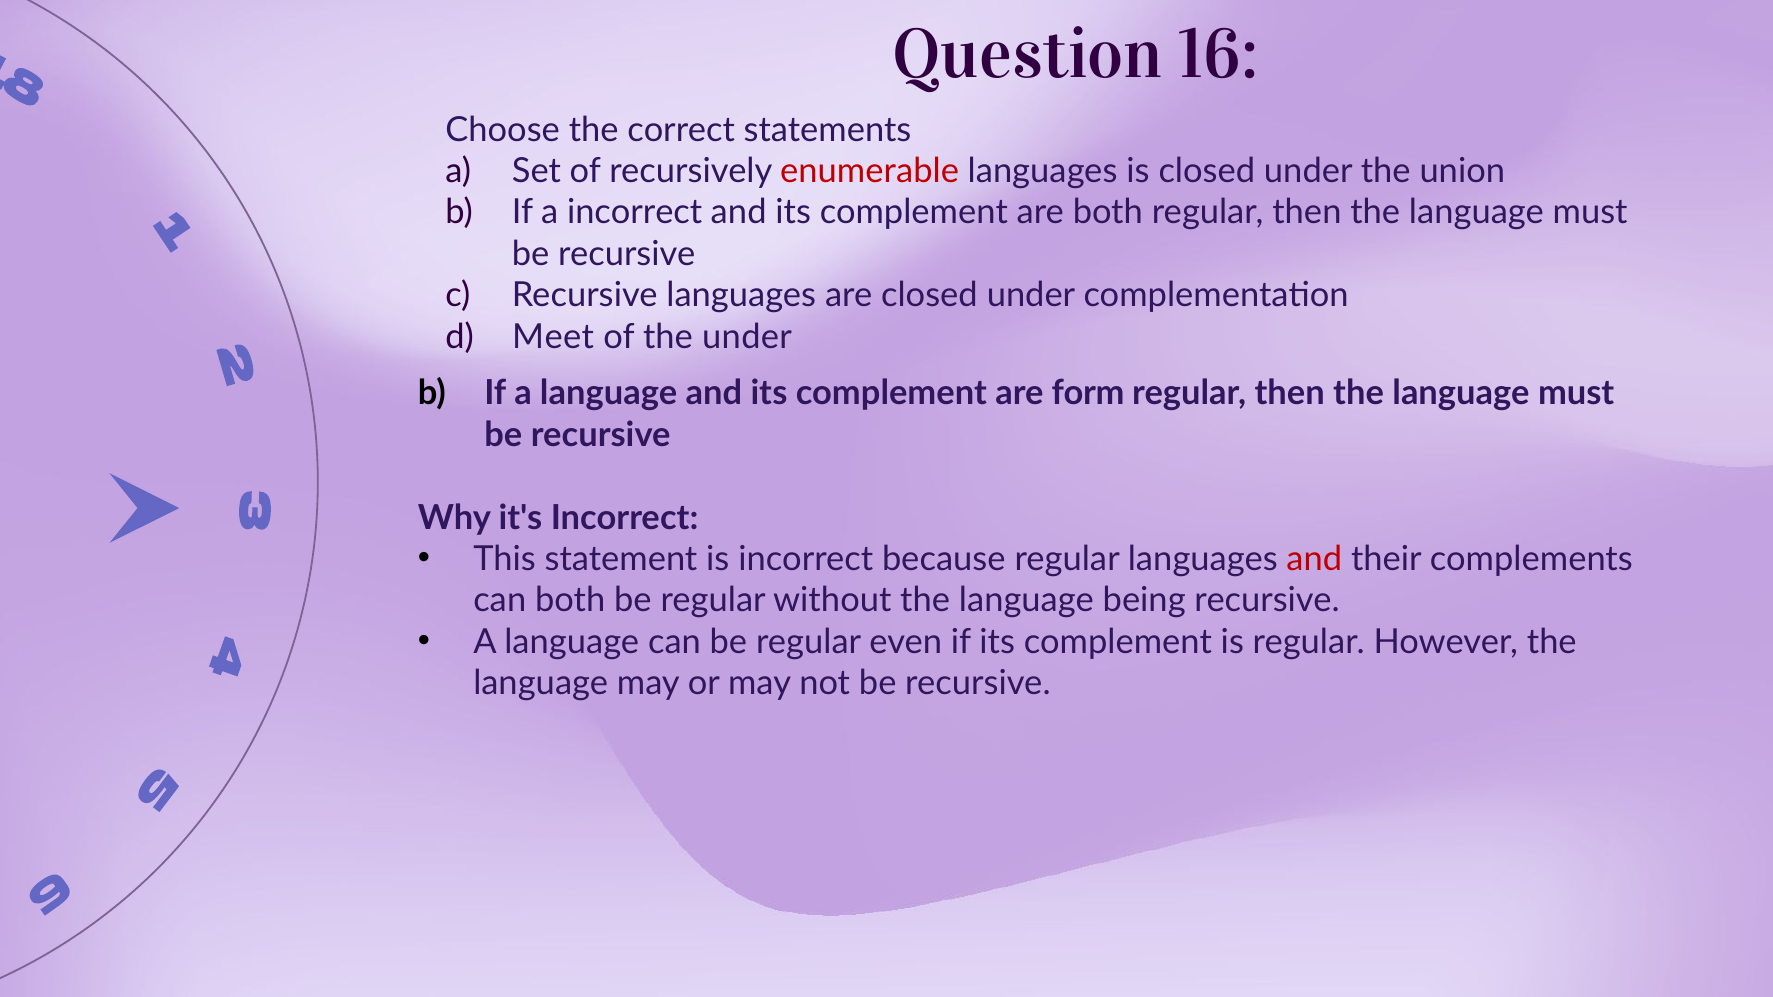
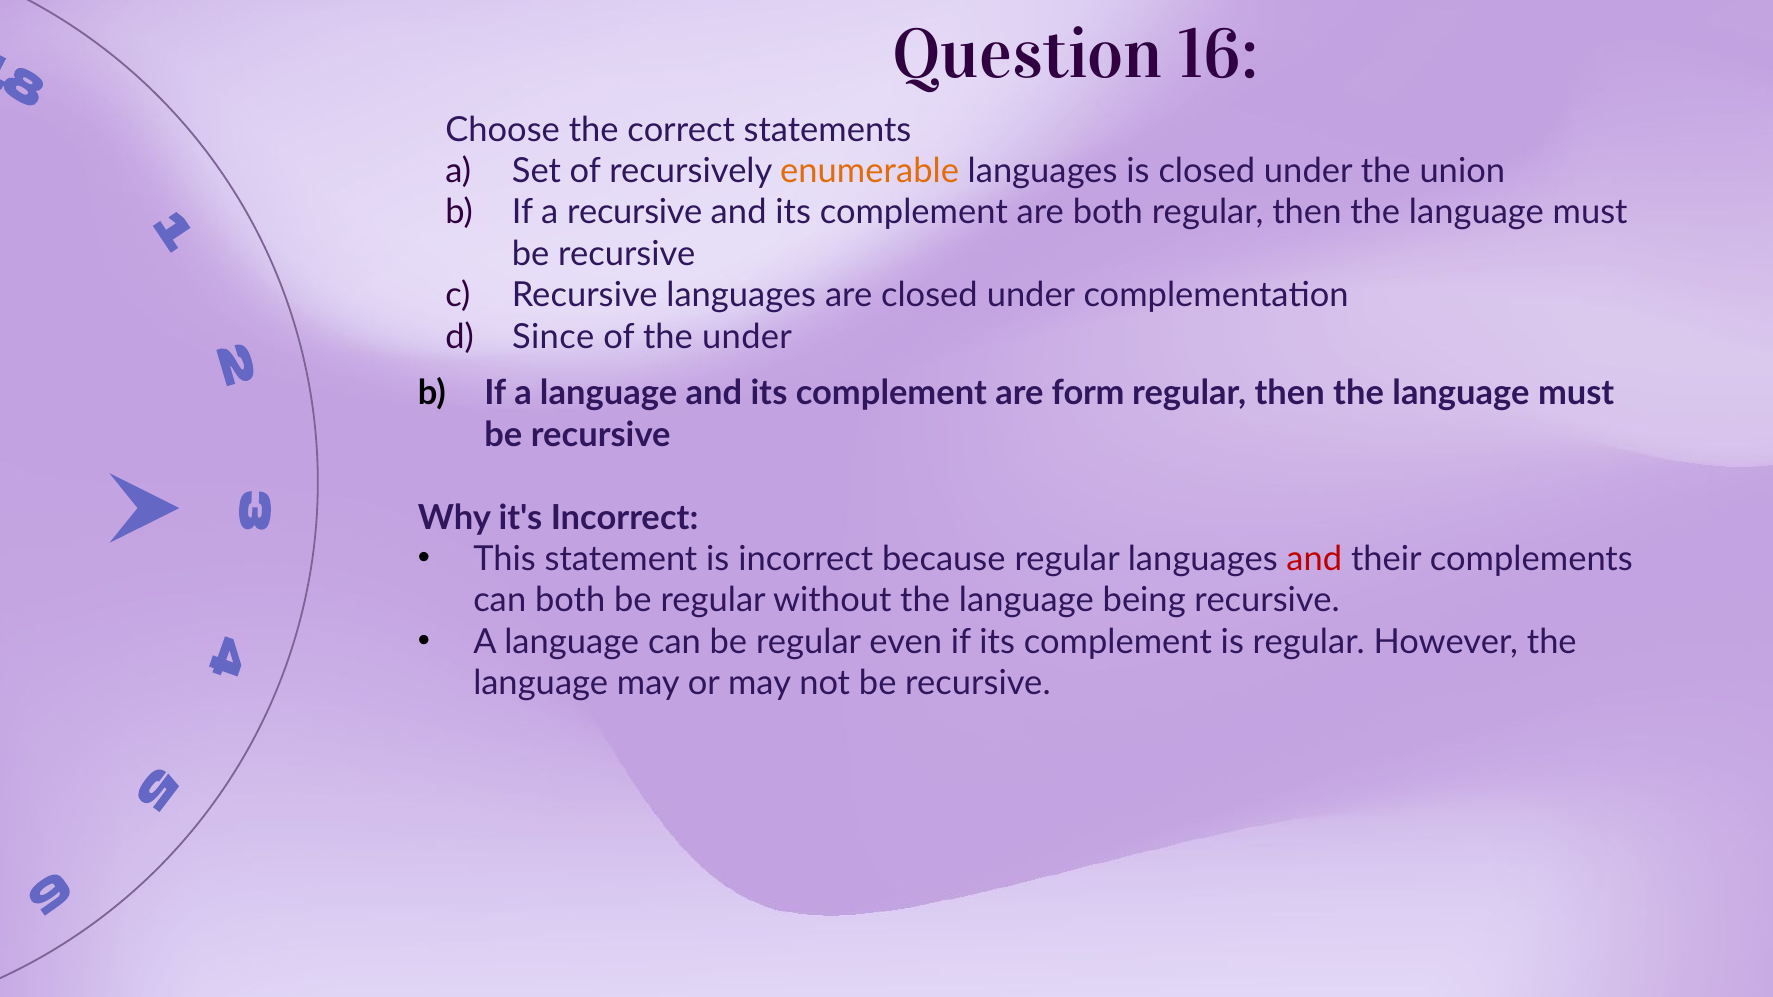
enumerable colour: red -> orange
a incorrect: incorrect -> recursive
Meet: Meet -> Since
